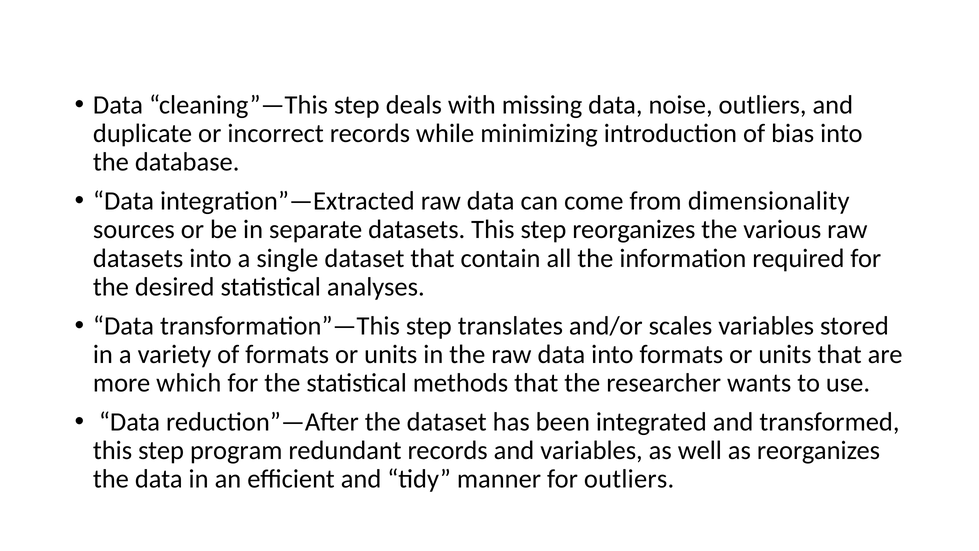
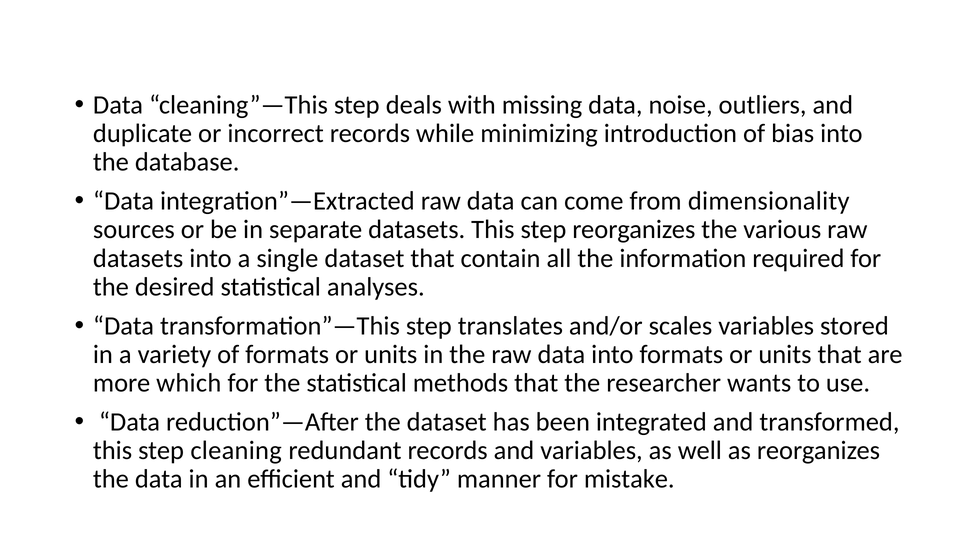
program: program -> cleaning
for outliers: outliers -> mistake
